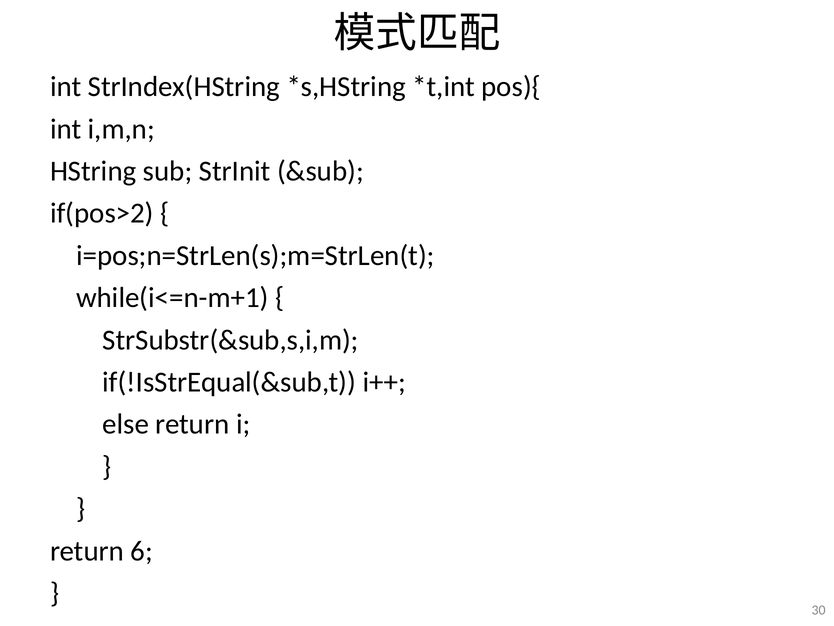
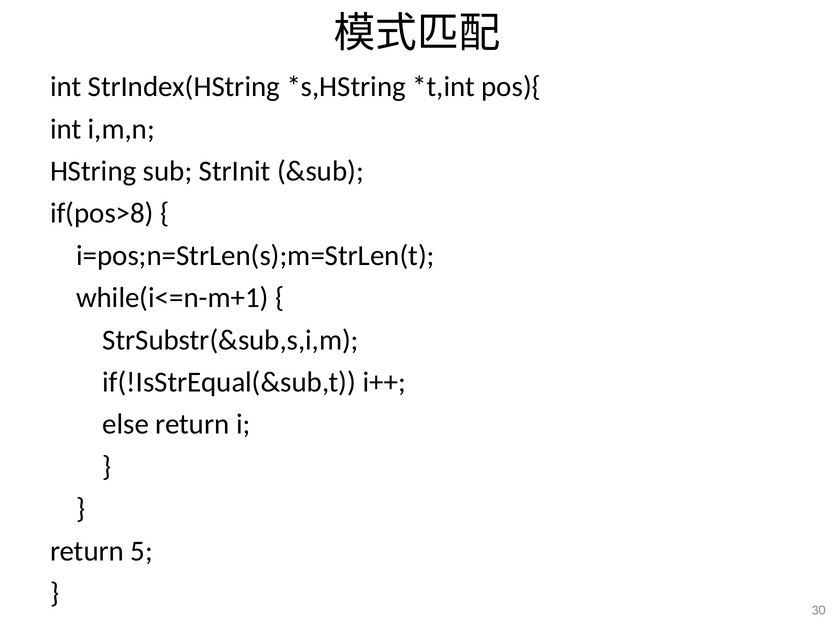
if(pos>2: if(pos>2 -> if(pos>8
6: 6 -> 5
